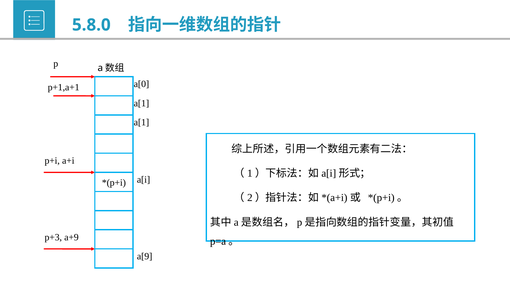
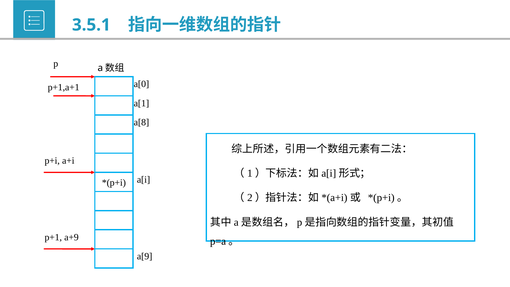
5.8.0: 5.8.0 -> 3.5.1
a[1 at (141, 122): a[1 -> a[8
p+3: p+3 -> p+1
